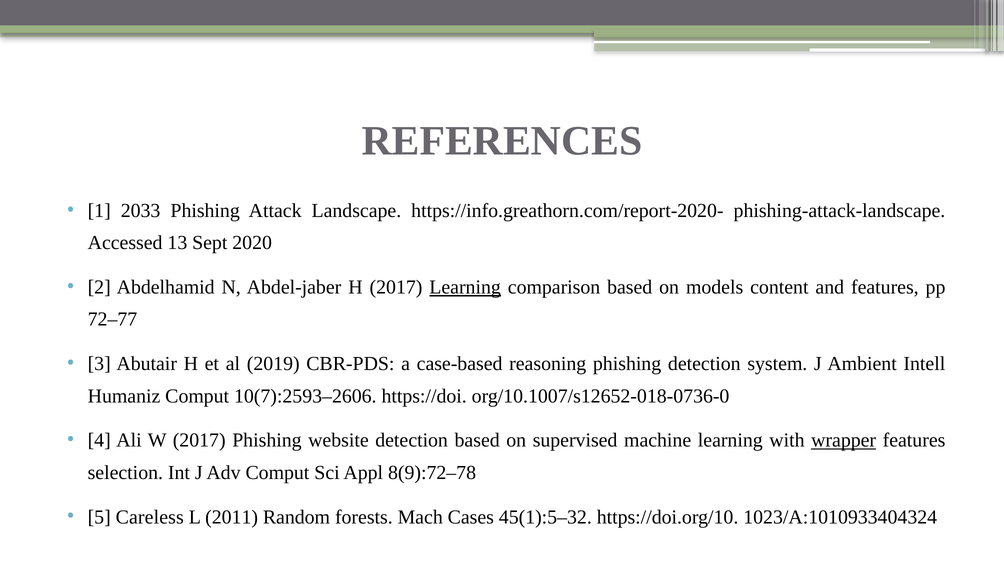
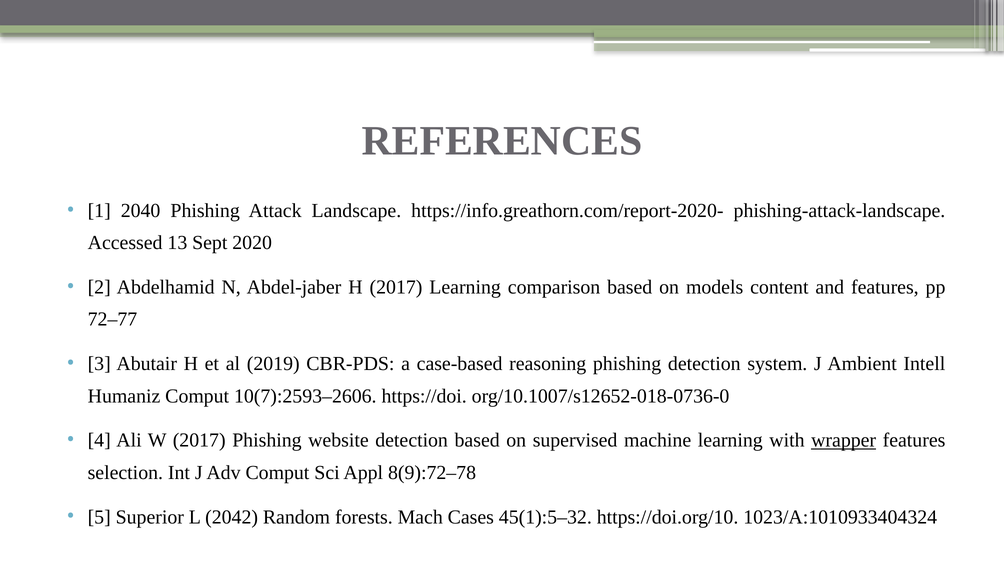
2033: 2033 -> 2040
Learning at (465, 287) underline: present -> none
Careless: Careless -> Superior
2011: 2011 -> 2042
